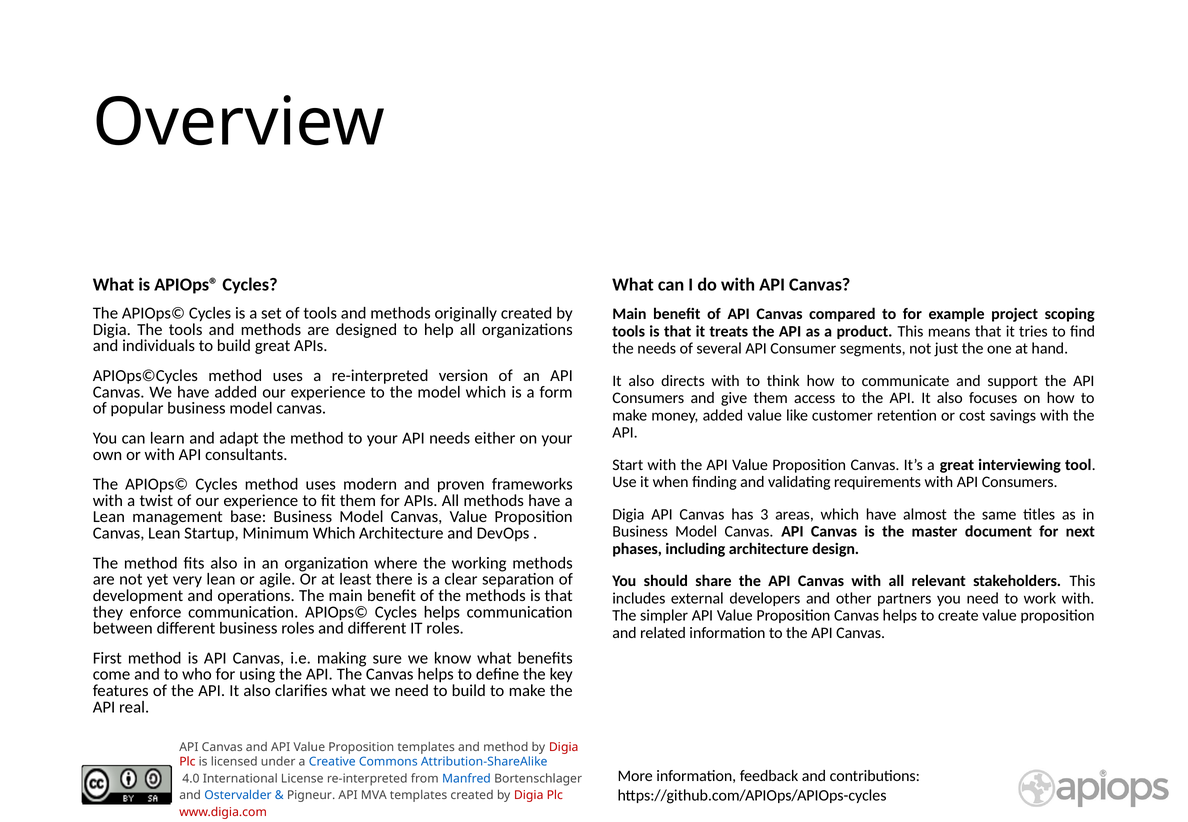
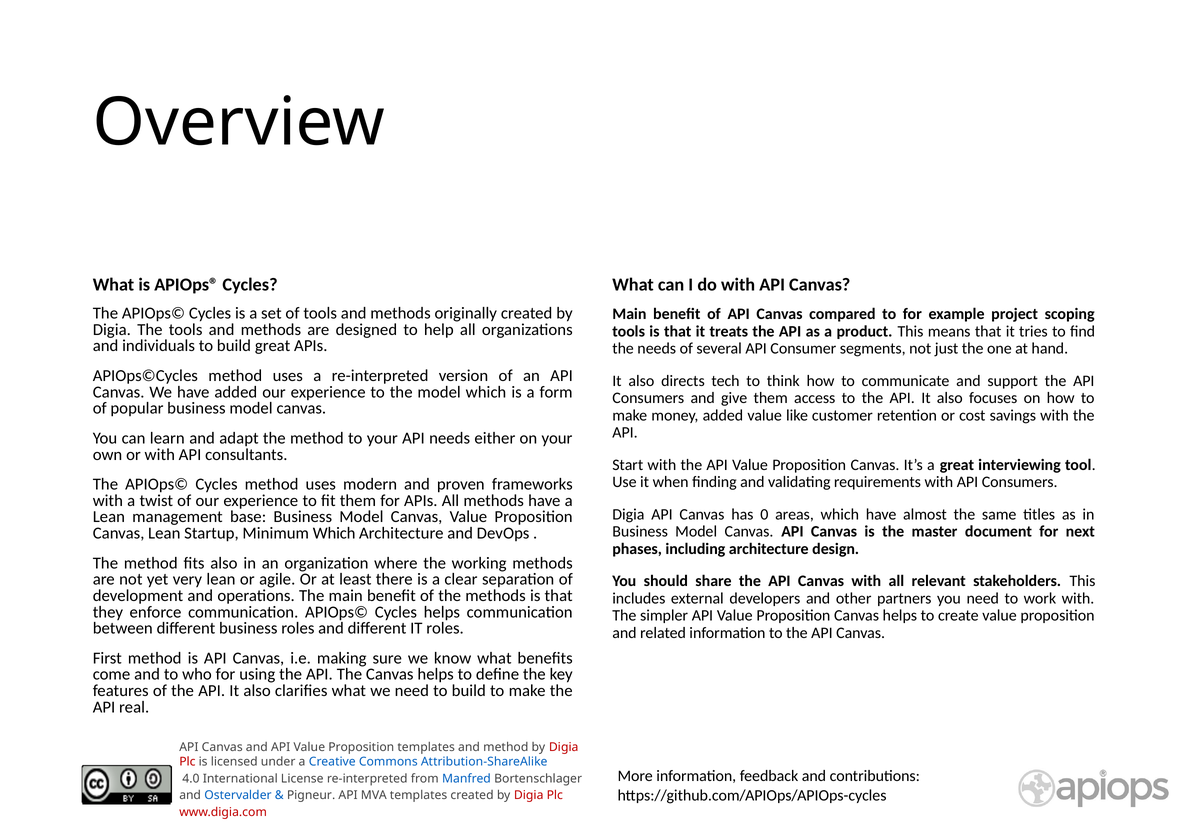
directs with: with -> tech
3: 3 -> 0
